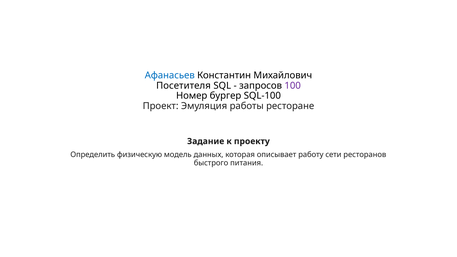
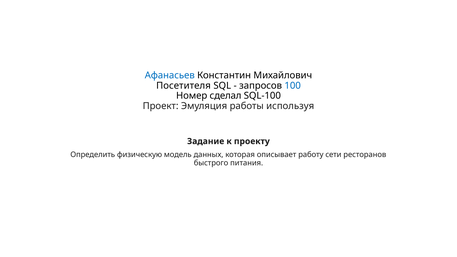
100 colour: purple -> blue
бургер: бургер -> сделал
ресторане: ресторане -> используя
